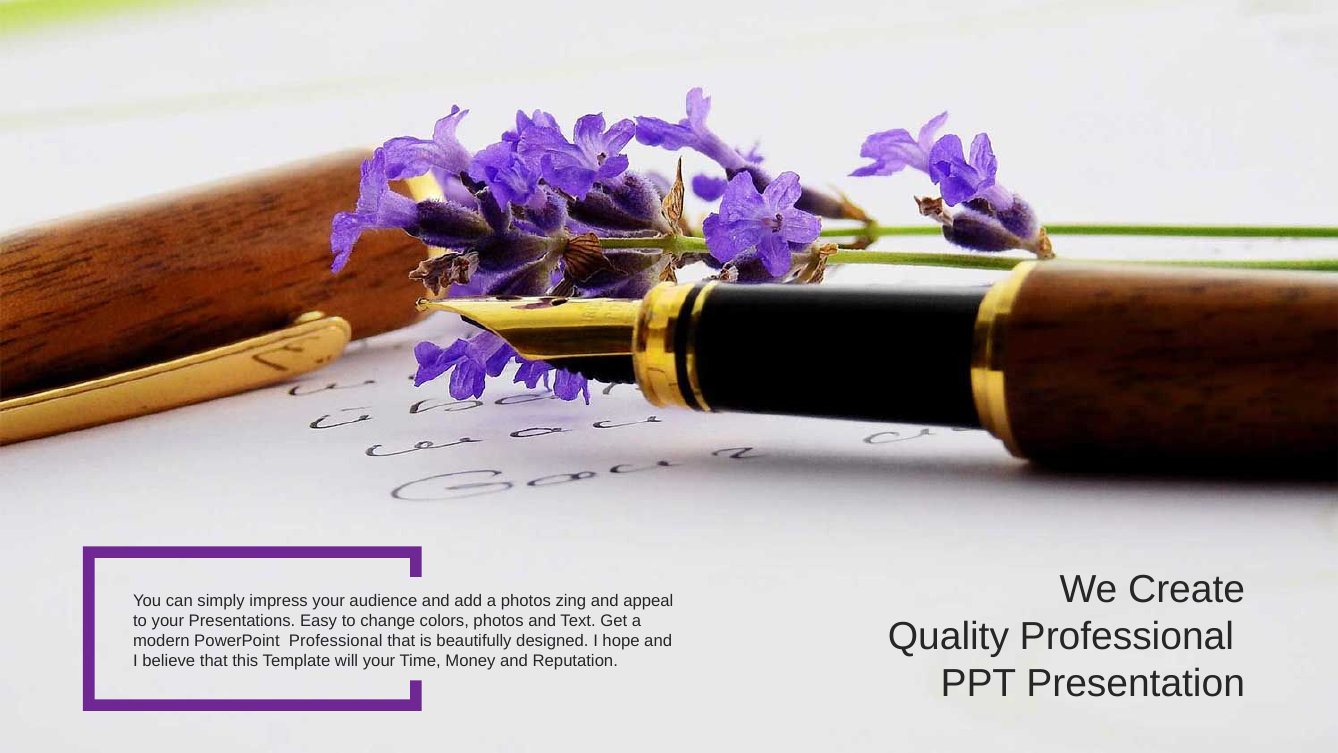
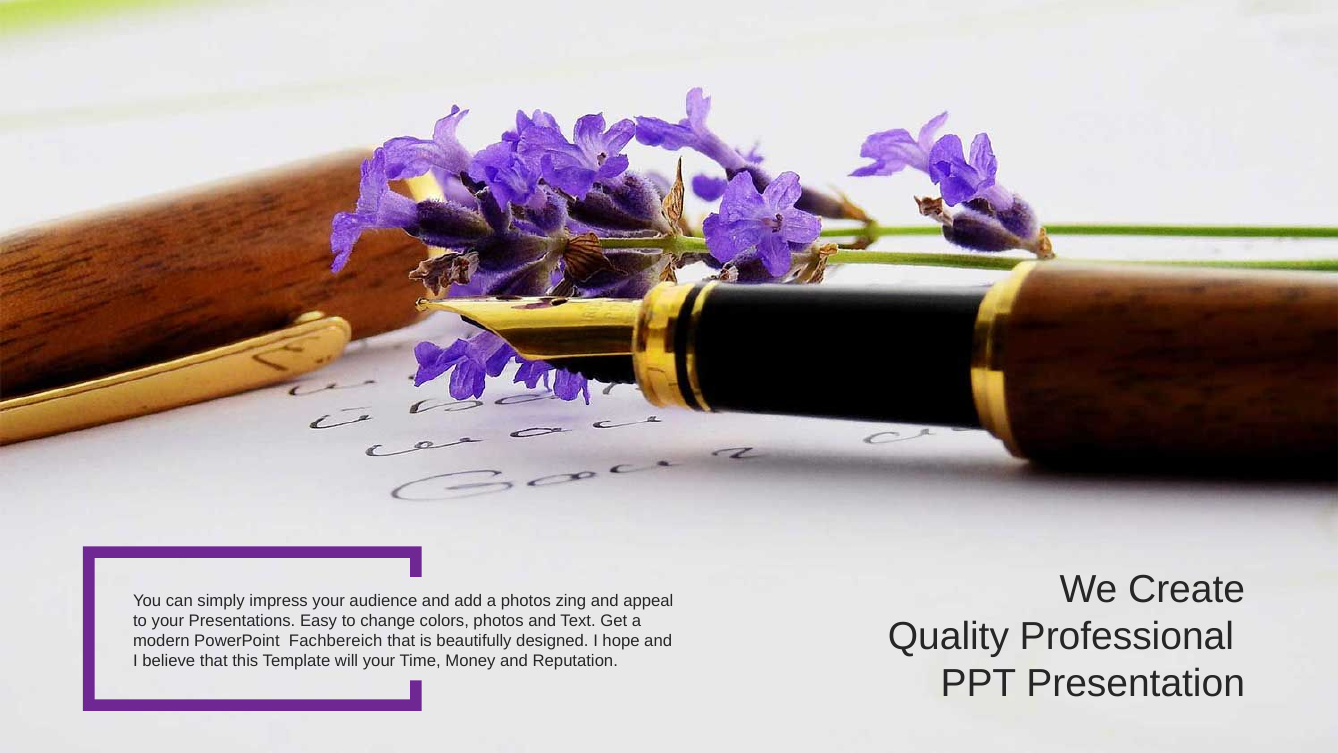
PowerPoint Professional: Professional -> Fachbereich
